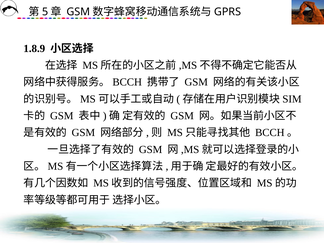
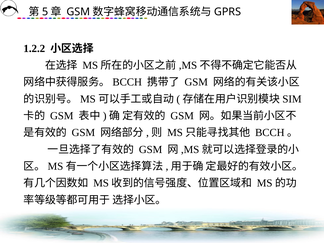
1.8.9: 1.8.9 -> 1.2.2
